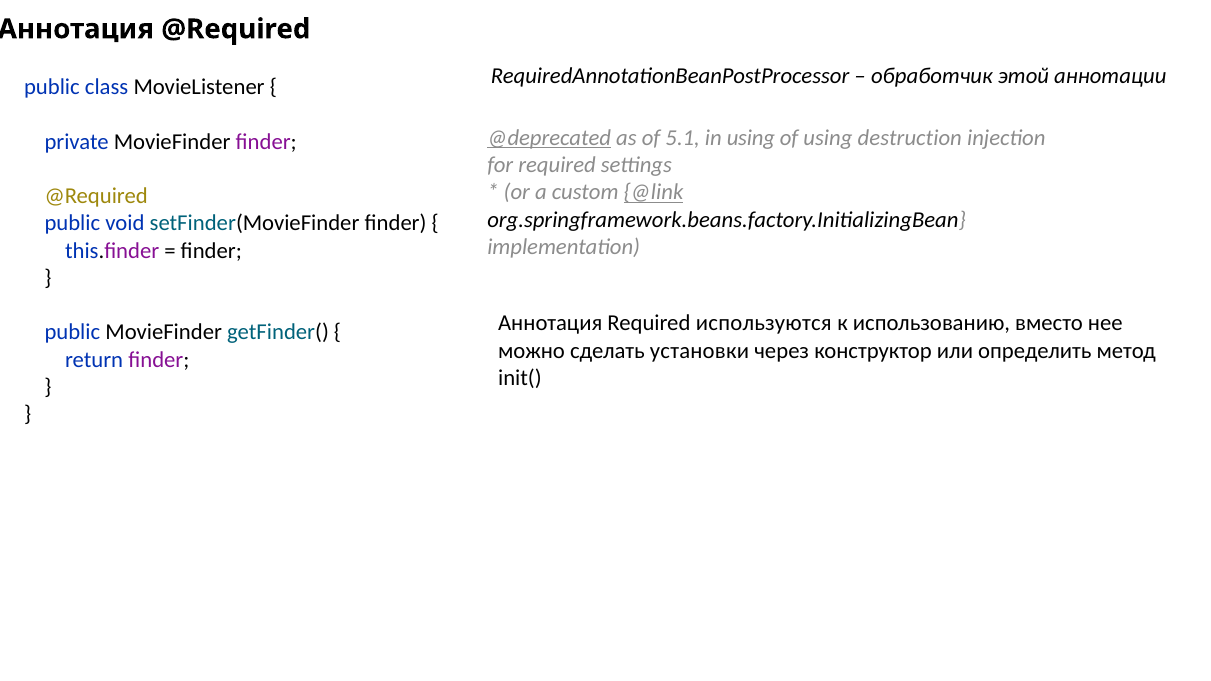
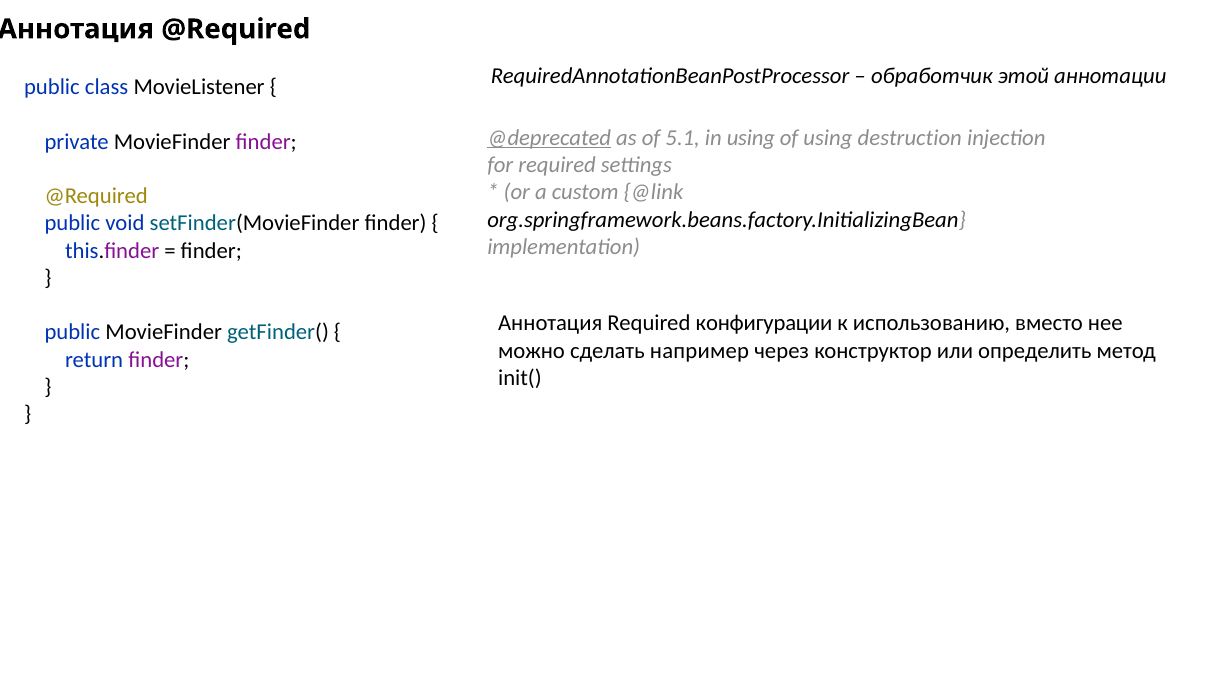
@link underline: present -> none
используются: используются -> конфигурации
установки: установки -> например
